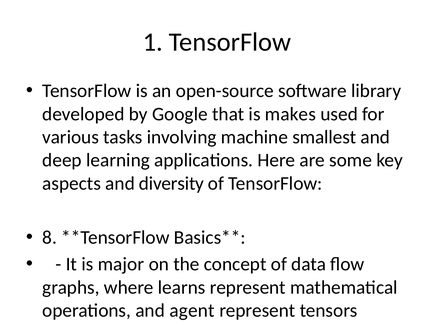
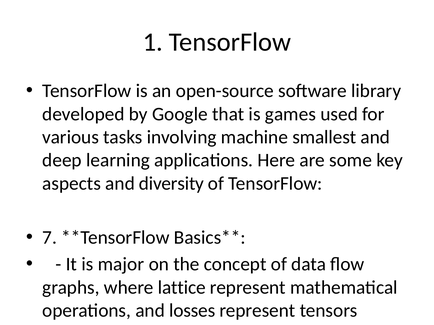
makes: makes -> games
8: 8 -> 7
learns: learns -> lattice
agent: agent -> losses
